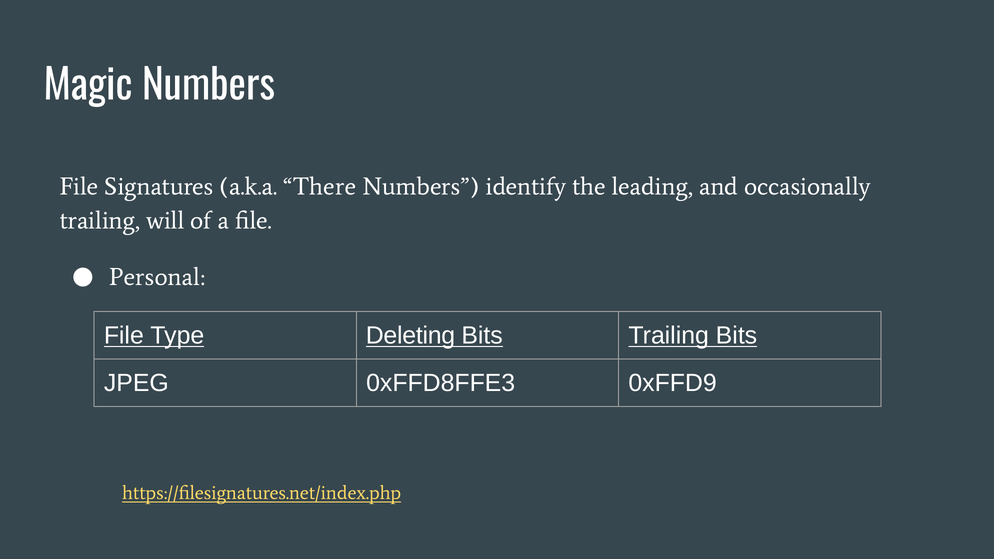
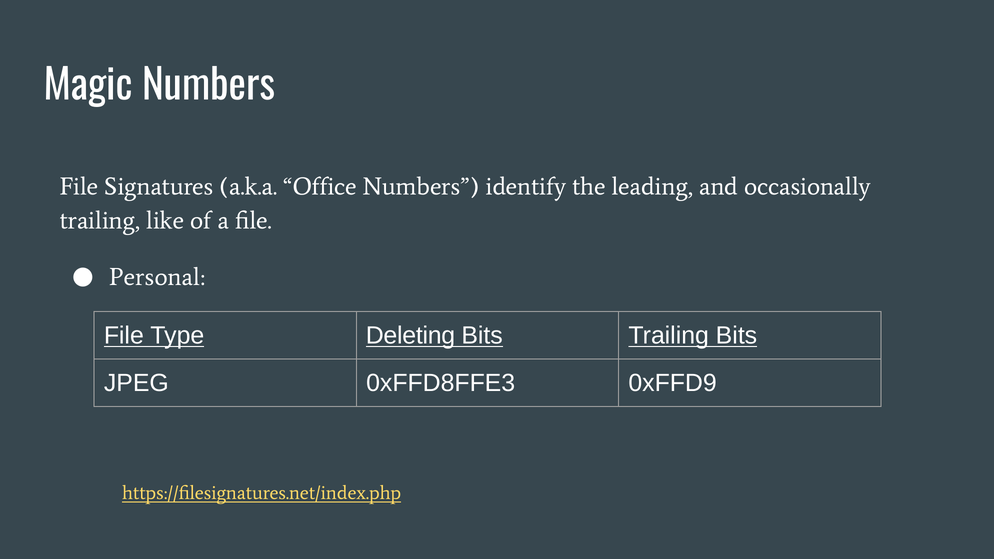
There: There -> Office
will: will -> like
